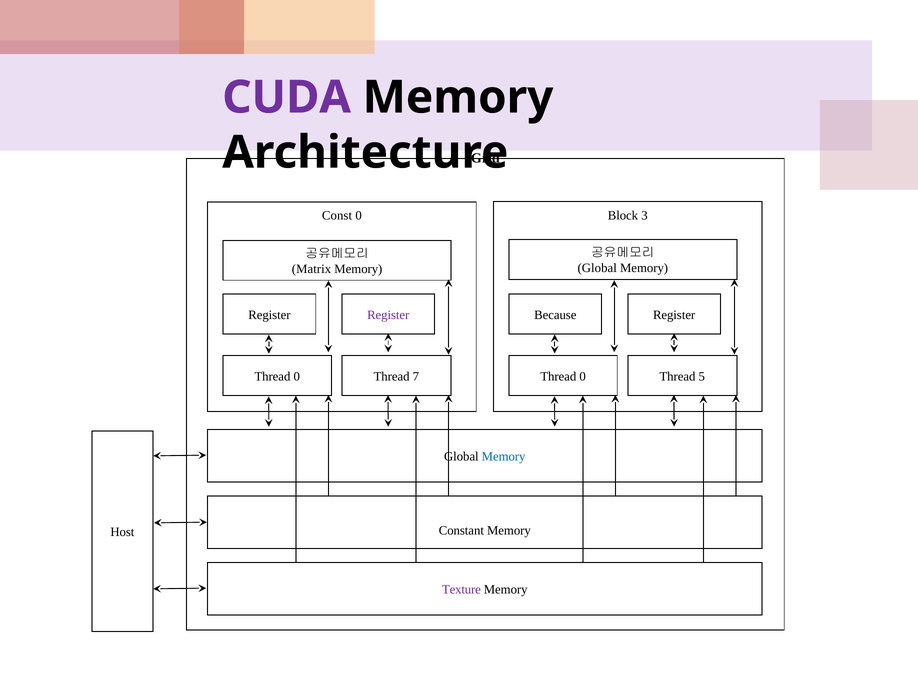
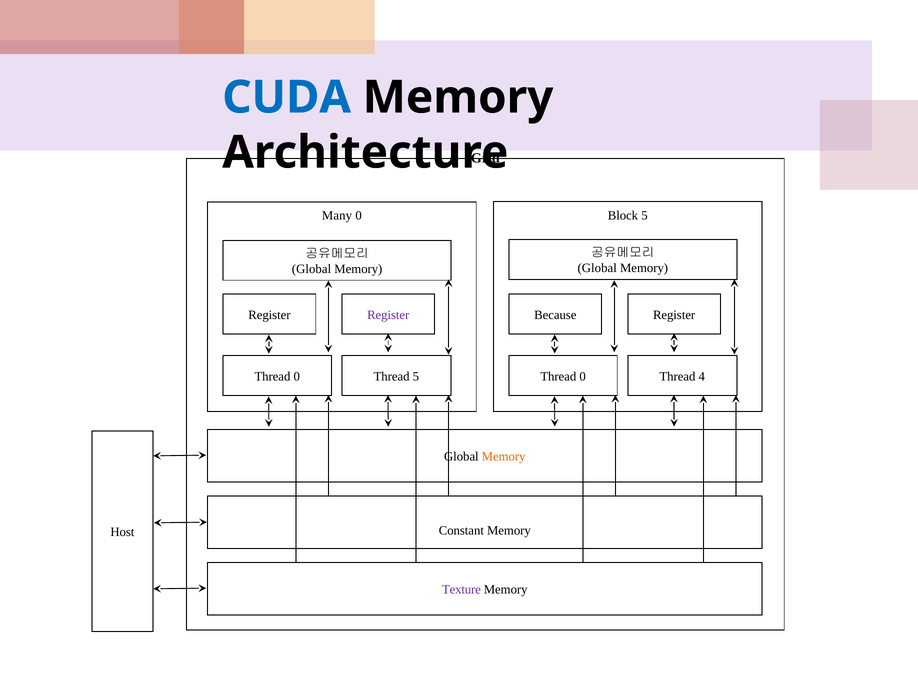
CUDA colour: purple -> blue
Block 3: 3 -> 5
Const: Const -> Many
Matrix at (311, 269): Matrix -> Global
5: 5 -> 4
Thread 7: 7 -> 5
Memory at (504, 457) colour: blue -> orange
